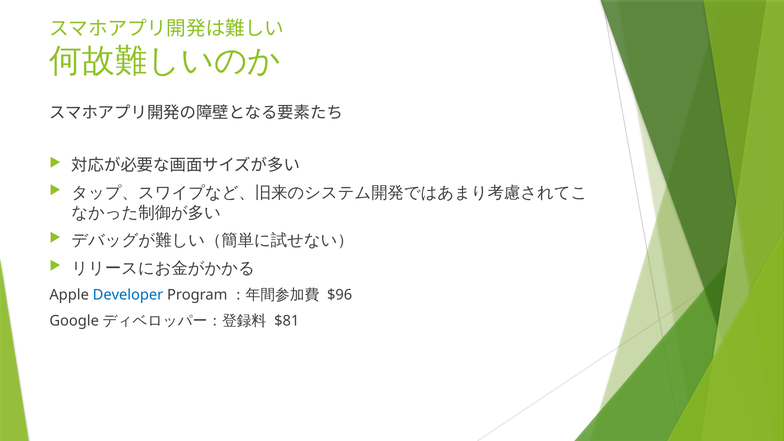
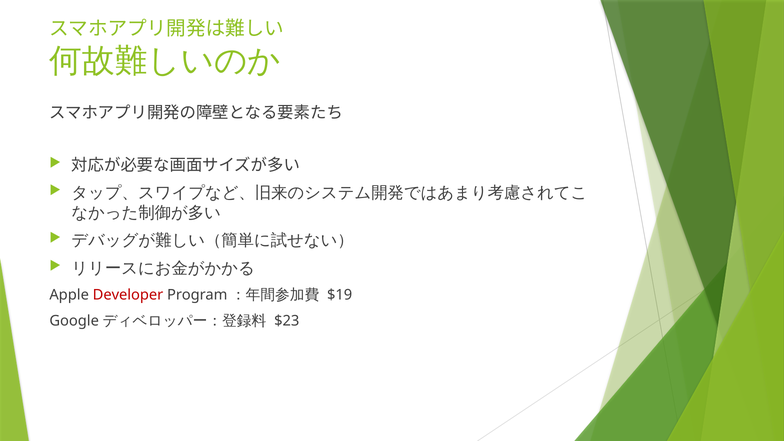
Developer colour: blue -> red
$96: $96 -> $19
$81: $81 -> $23
